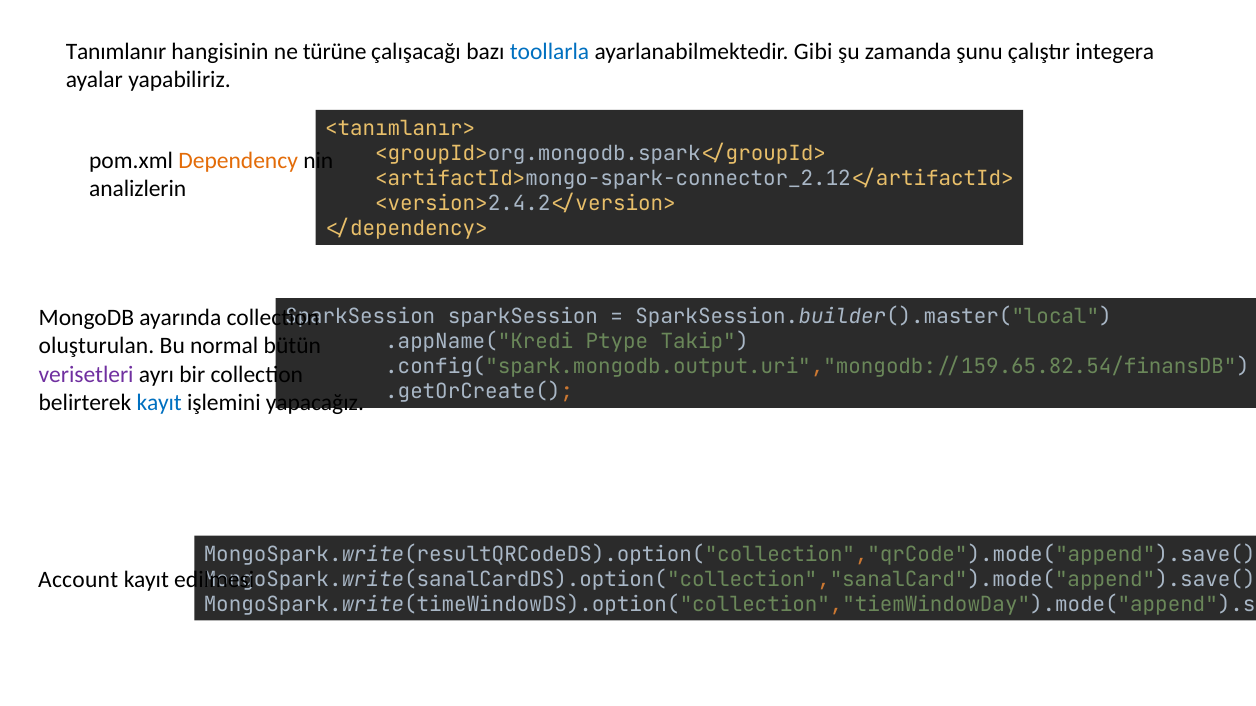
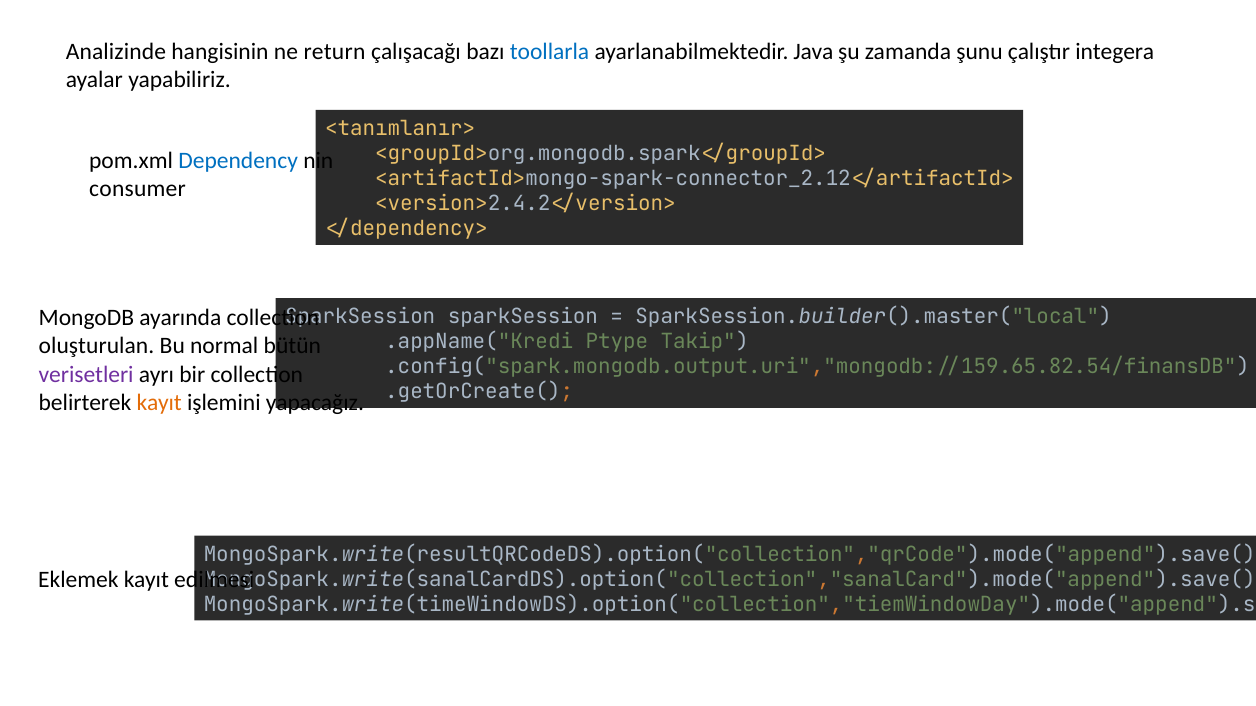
Tanımlanır: Tanımlanır -> Analizinde
türüne: türüne -> return
Gibi: Gibi -> Java
Dependency colour: orange -> blue
analizlerin: analizlerin -> consumer
kayıt at (159, 403) colour: blue -> orange
Account: Account -> Eklemek
